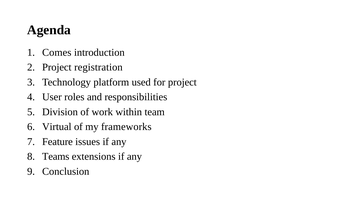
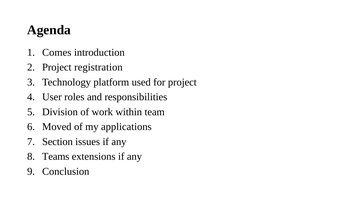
Virtual: Virtual -> Moved
frameworks: frameworks -> applications
Feature: Feature -> Section
